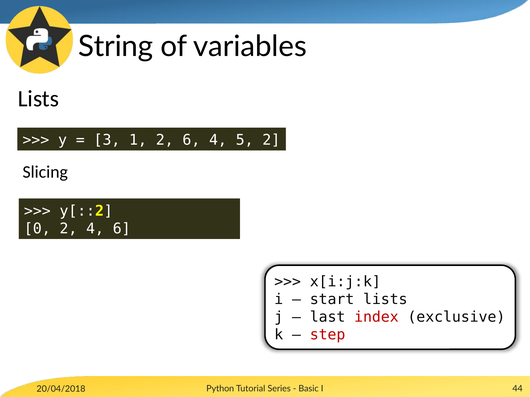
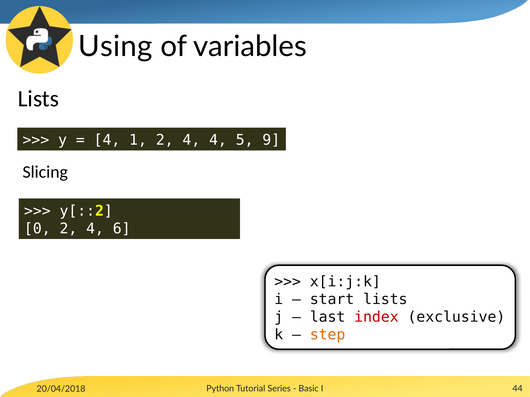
String: String -> Using
3 at (107, 140): 3 -> 4
1 2 6: 6 -> 4
5 2: 2 -> 9
step colour: red -> orange
